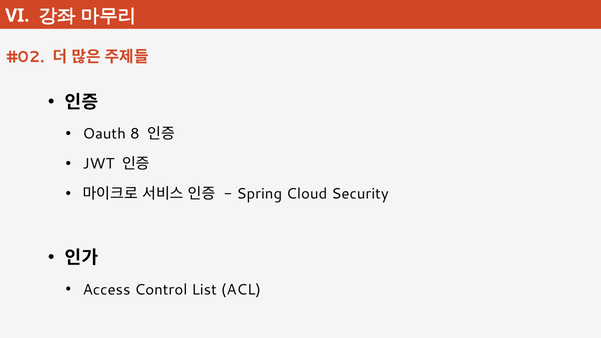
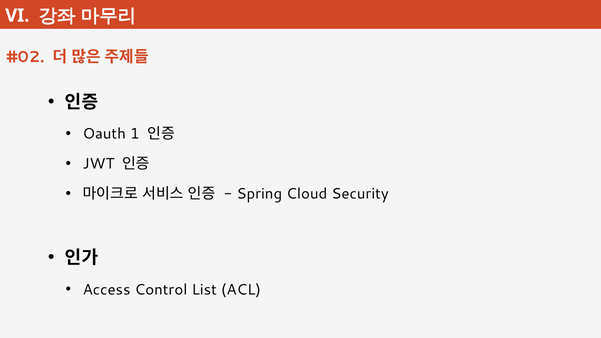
8: 8 -> 1
